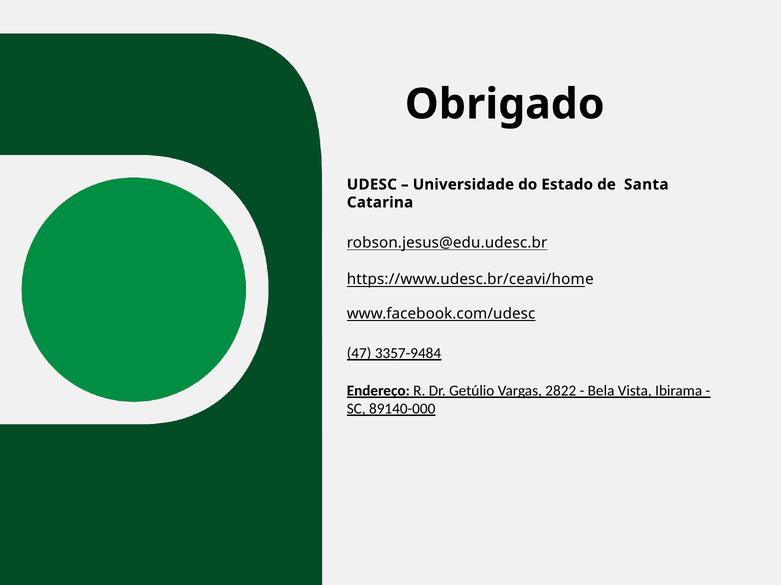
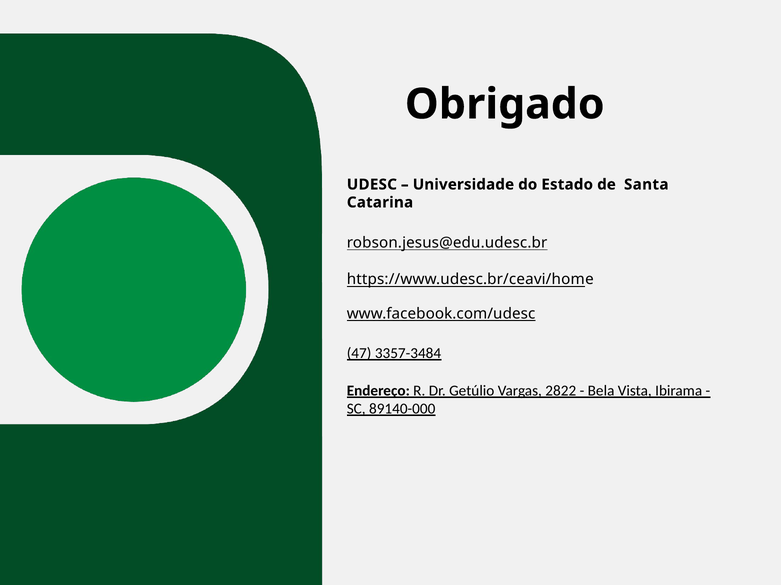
3357-9484: 3357-9484 -> 3357-3484
